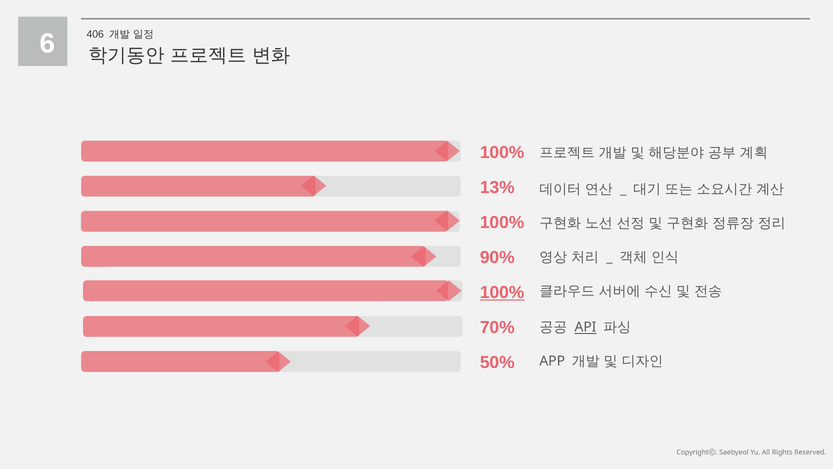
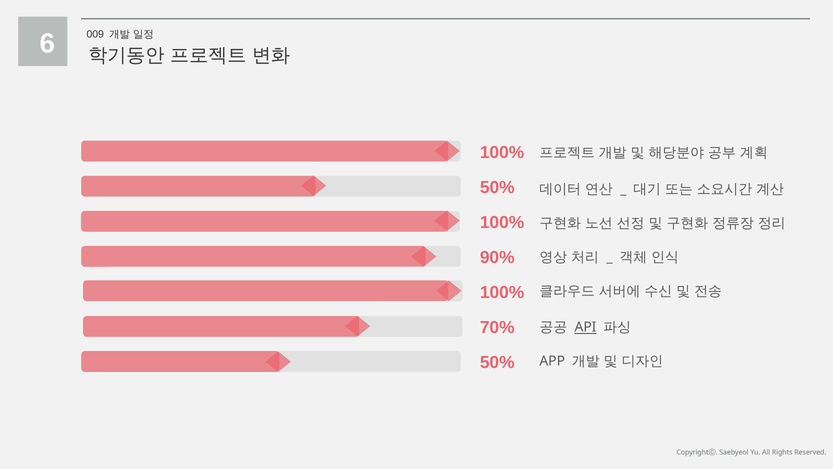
406: 406 -> 009
13% at (497, 187): 13% -> 50%
100% at (502, 292) underline: present -> none
